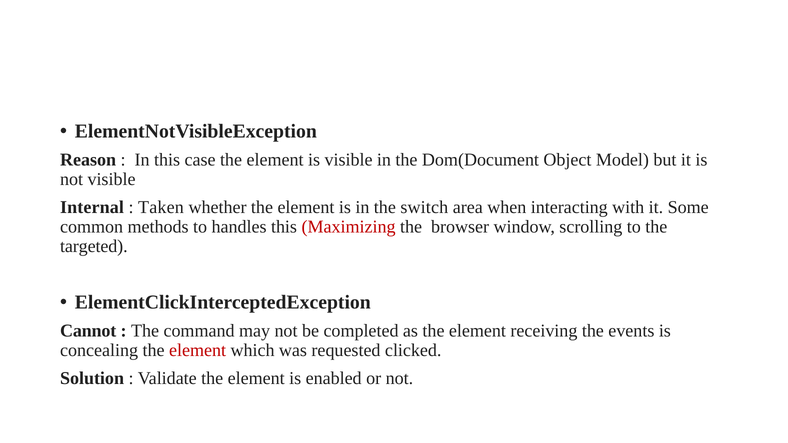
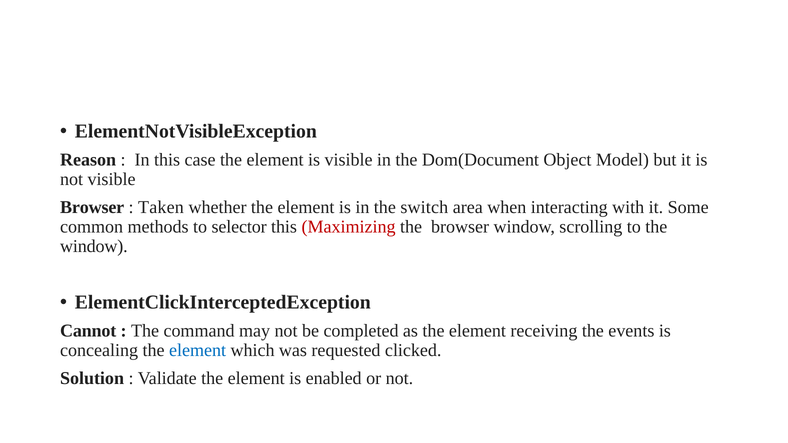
Internal at (92, 207): Internal -> Browser
handles: handles -> selector
targeted at (94, 246): targeted -> window
element at (198, 351) colour: red -> blue
